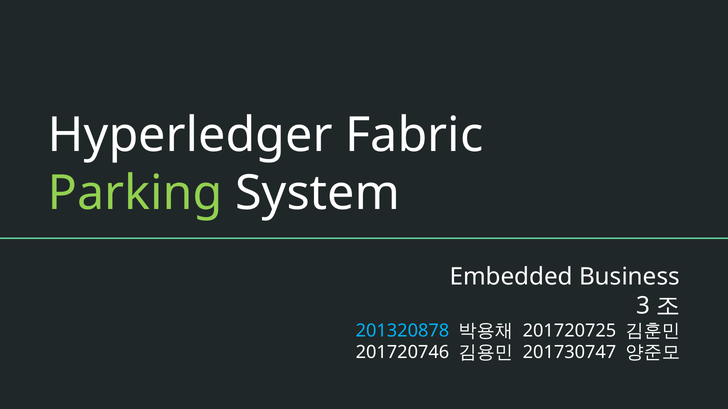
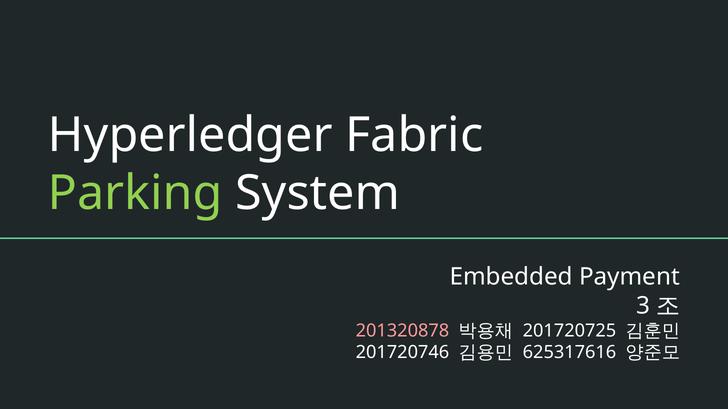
Business: Business -> Payment
201320878 colour: light blue -> pink
201730747: 201730747 -> 625317616
